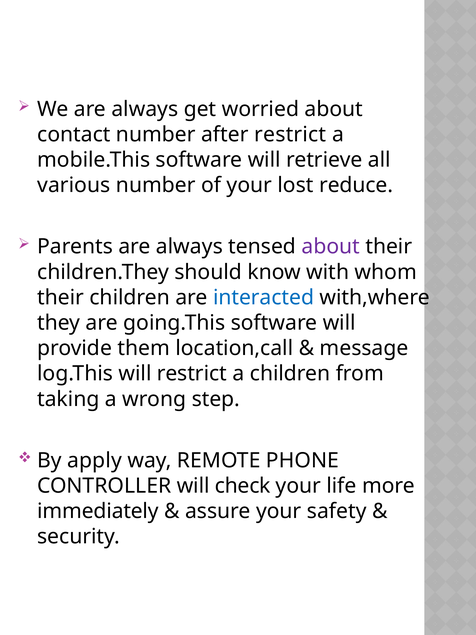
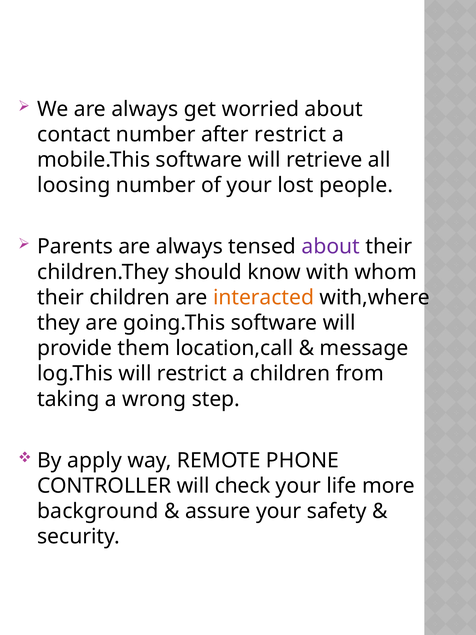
various: various -> loosing
reduce: reduce -> people
interacted colour: blue -> orange
immediately: immediately -> background
